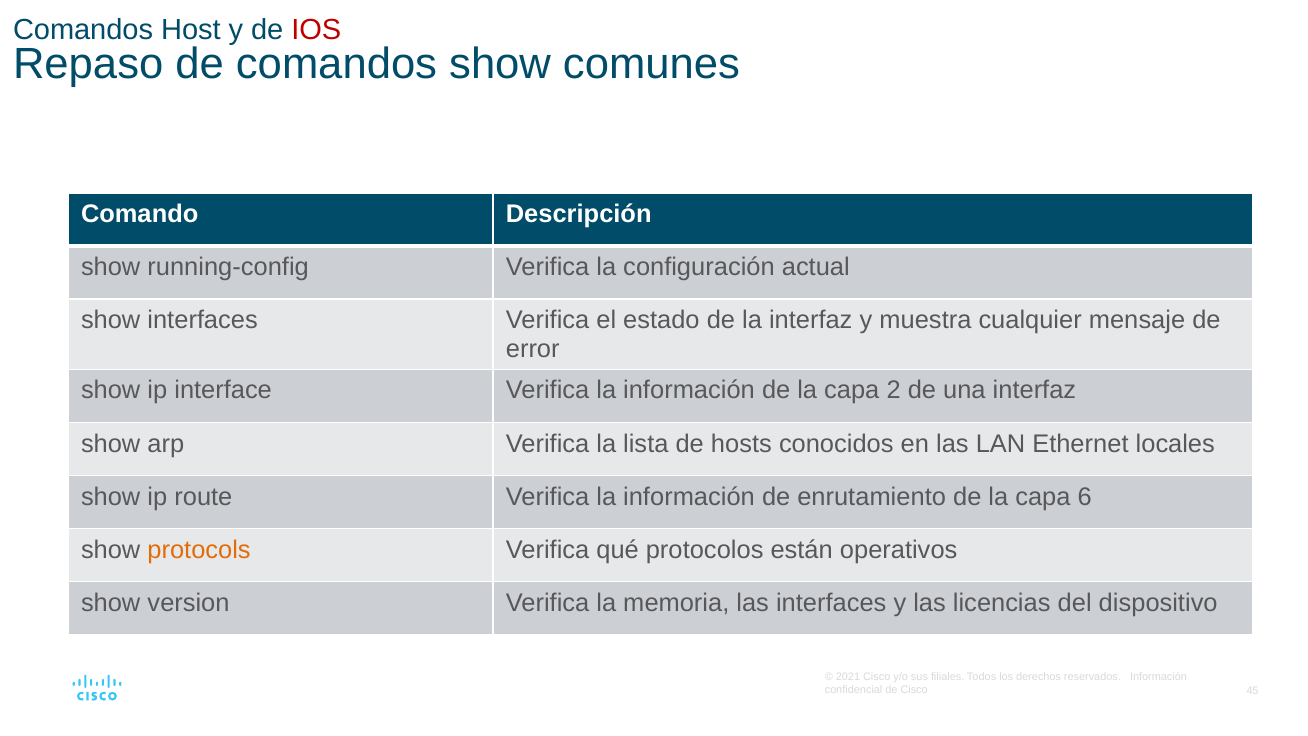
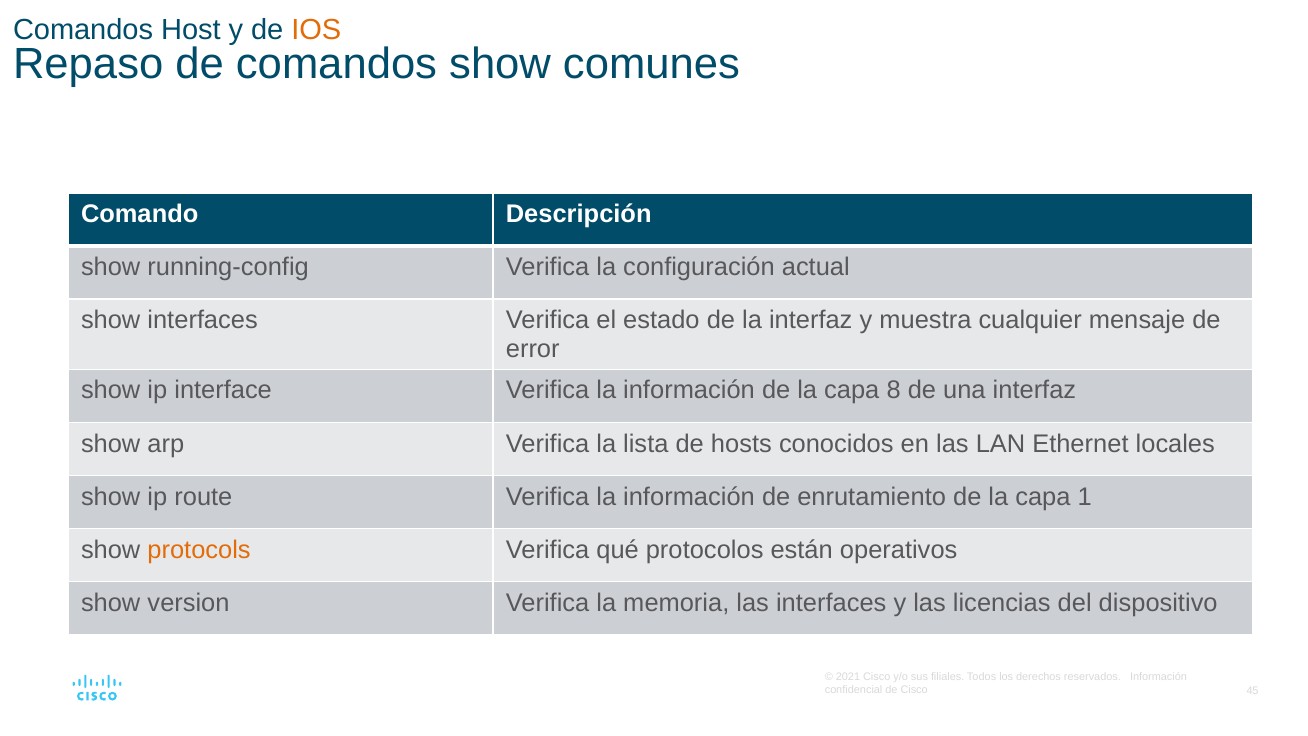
IOS colour: red -> orange
2: 2 -> 8
6: 6 -> 1
